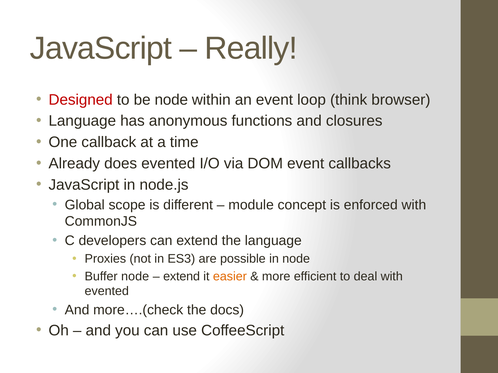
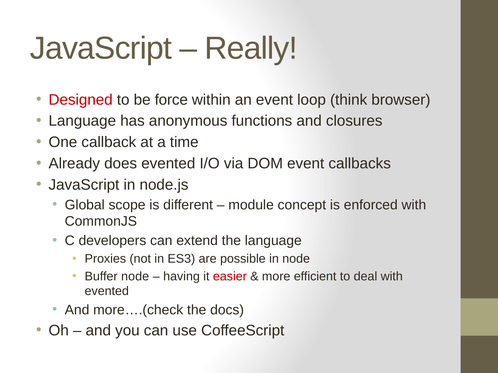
be node: node -> force
extend at (182, 277): extend -> having
easier colour: orange -> red
